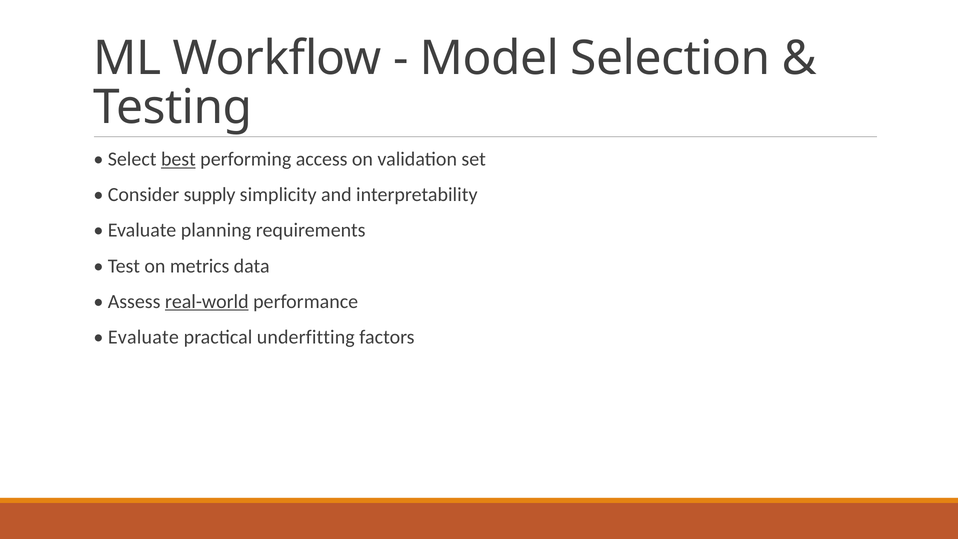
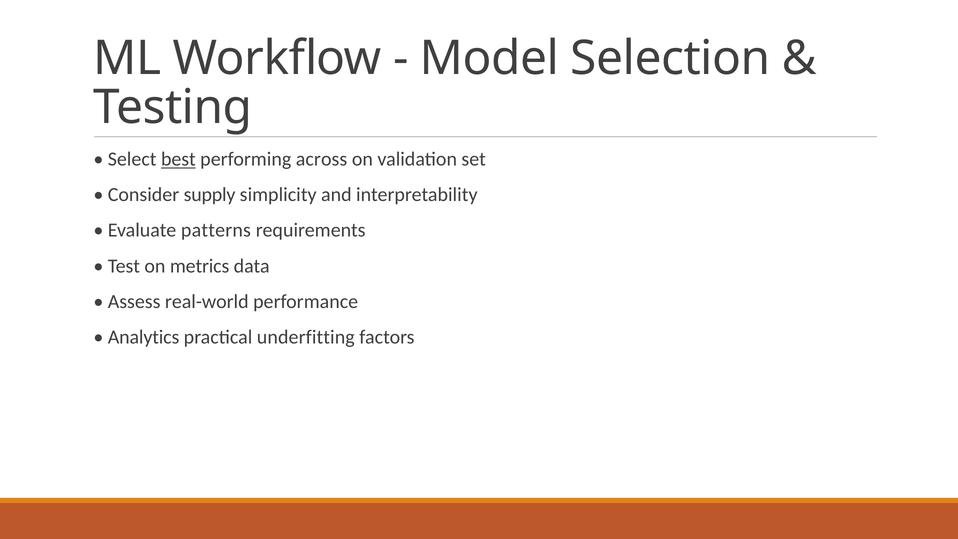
access: access -> across
planning: planning -> patterns
real-world underline: present -> none
Evaluate at (143, 337): Evaluate -> Analytics
